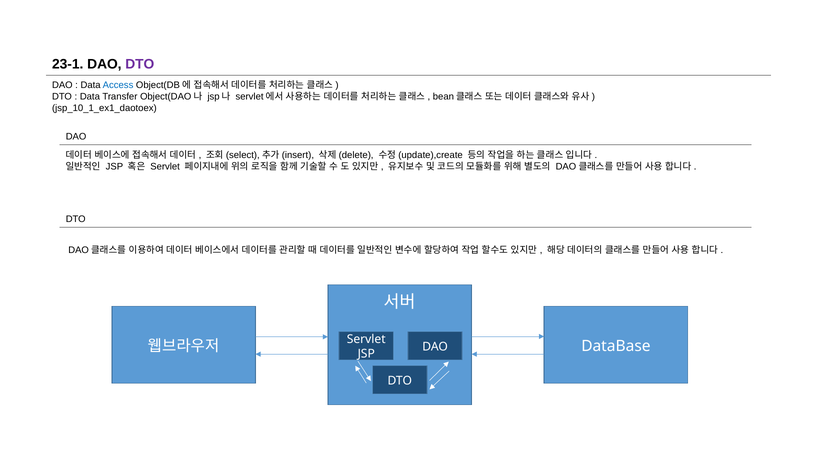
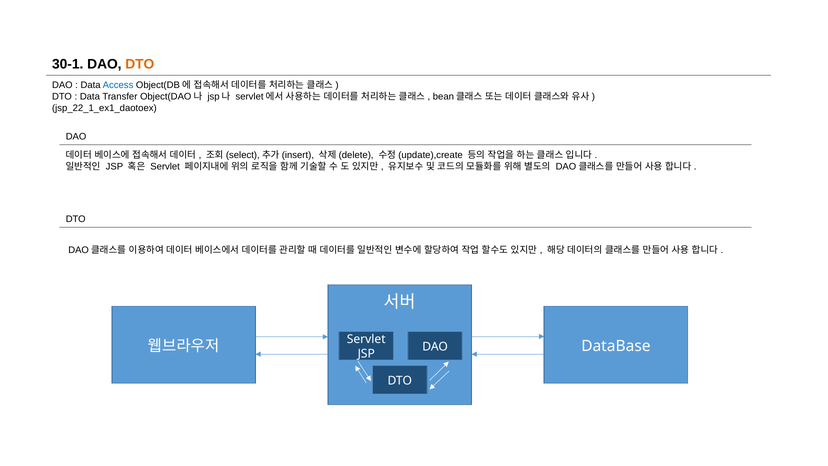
23-1: 23-1 -> 30-1
DTO at (140, 64) colour: purple -> orange
jsp_10_1_ex1_daotoex: jsp_10_1_ex1_daotoex -> jsp_22_1_ex1_daotoex
